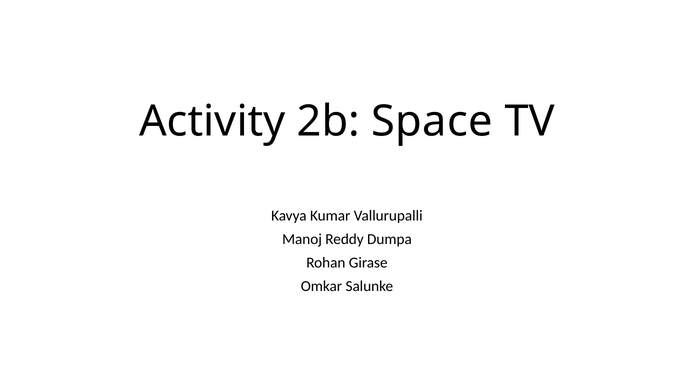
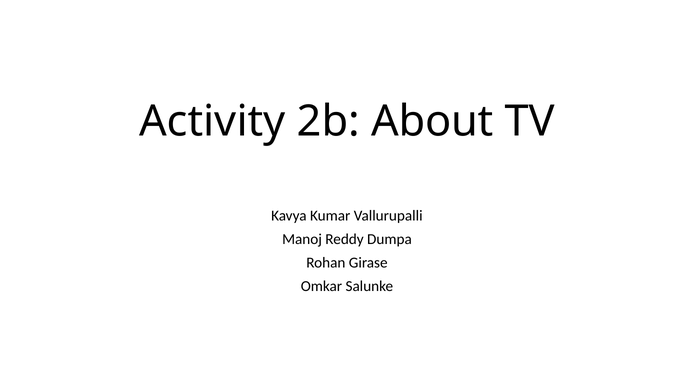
Space: Space -> About
